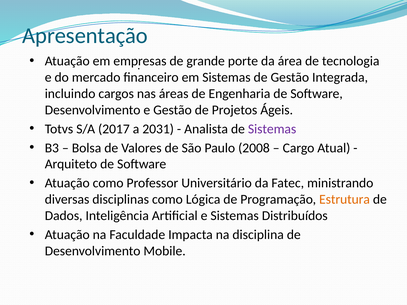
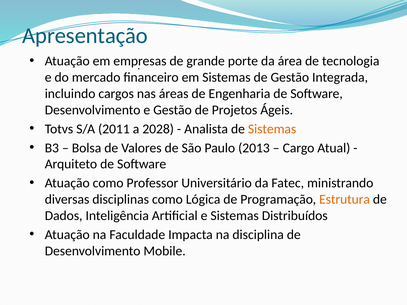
2017: 2017 -> 2011
2031: 2031 -> 2028
Sistemas at (272, 129) colour: purple -> orange
2008: 2008 -> 2013
